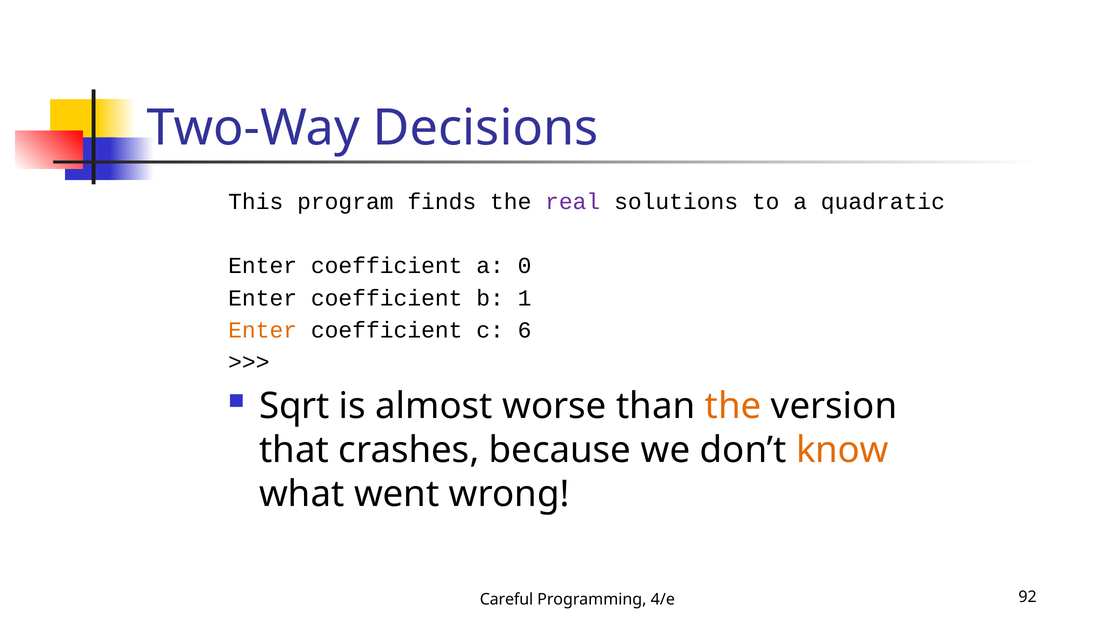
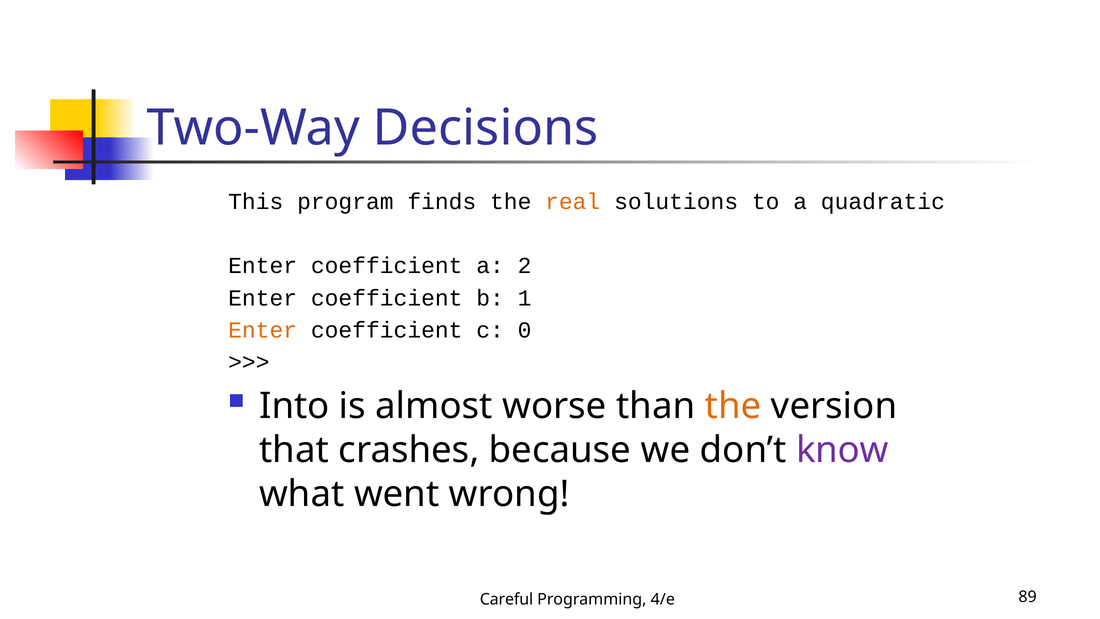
real colour: purple -> orange
0: 0 -> 2
6: 6 -> 0
Sqrt: Sqrt -> Into
know colour: orange -> purple
92: 92 -> 89
